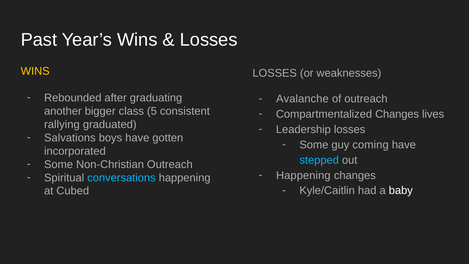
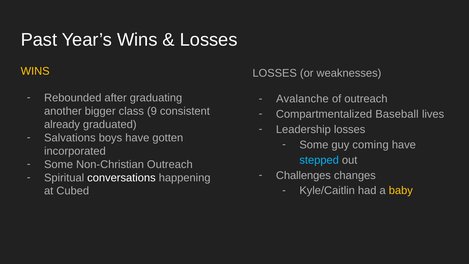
5: 5 -> 9
Compartmentalized Changes: Changes -> Baseball
rallying: rallying -> already
Happening at (303, 175): Happening -> Challenges
conversations colour: light blue -> white
baby colour: white -> yellow
